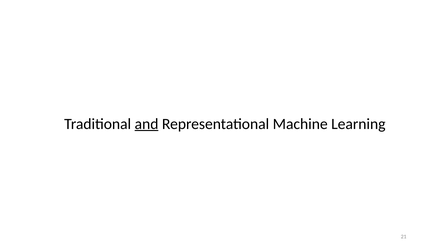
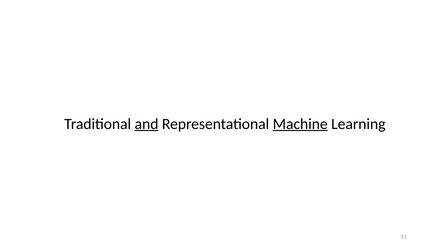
Machine underline: none -> present
